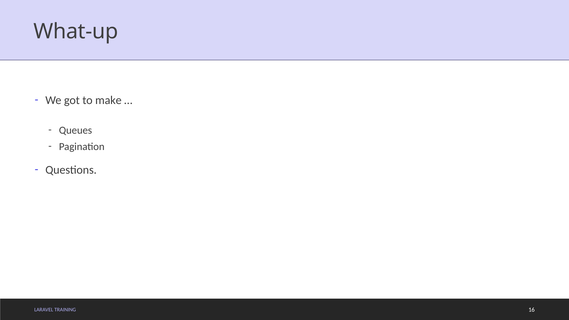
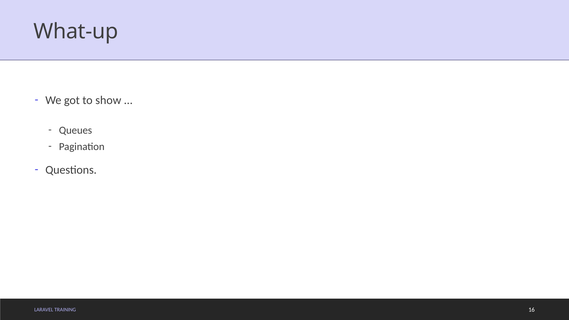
make: make -> show
